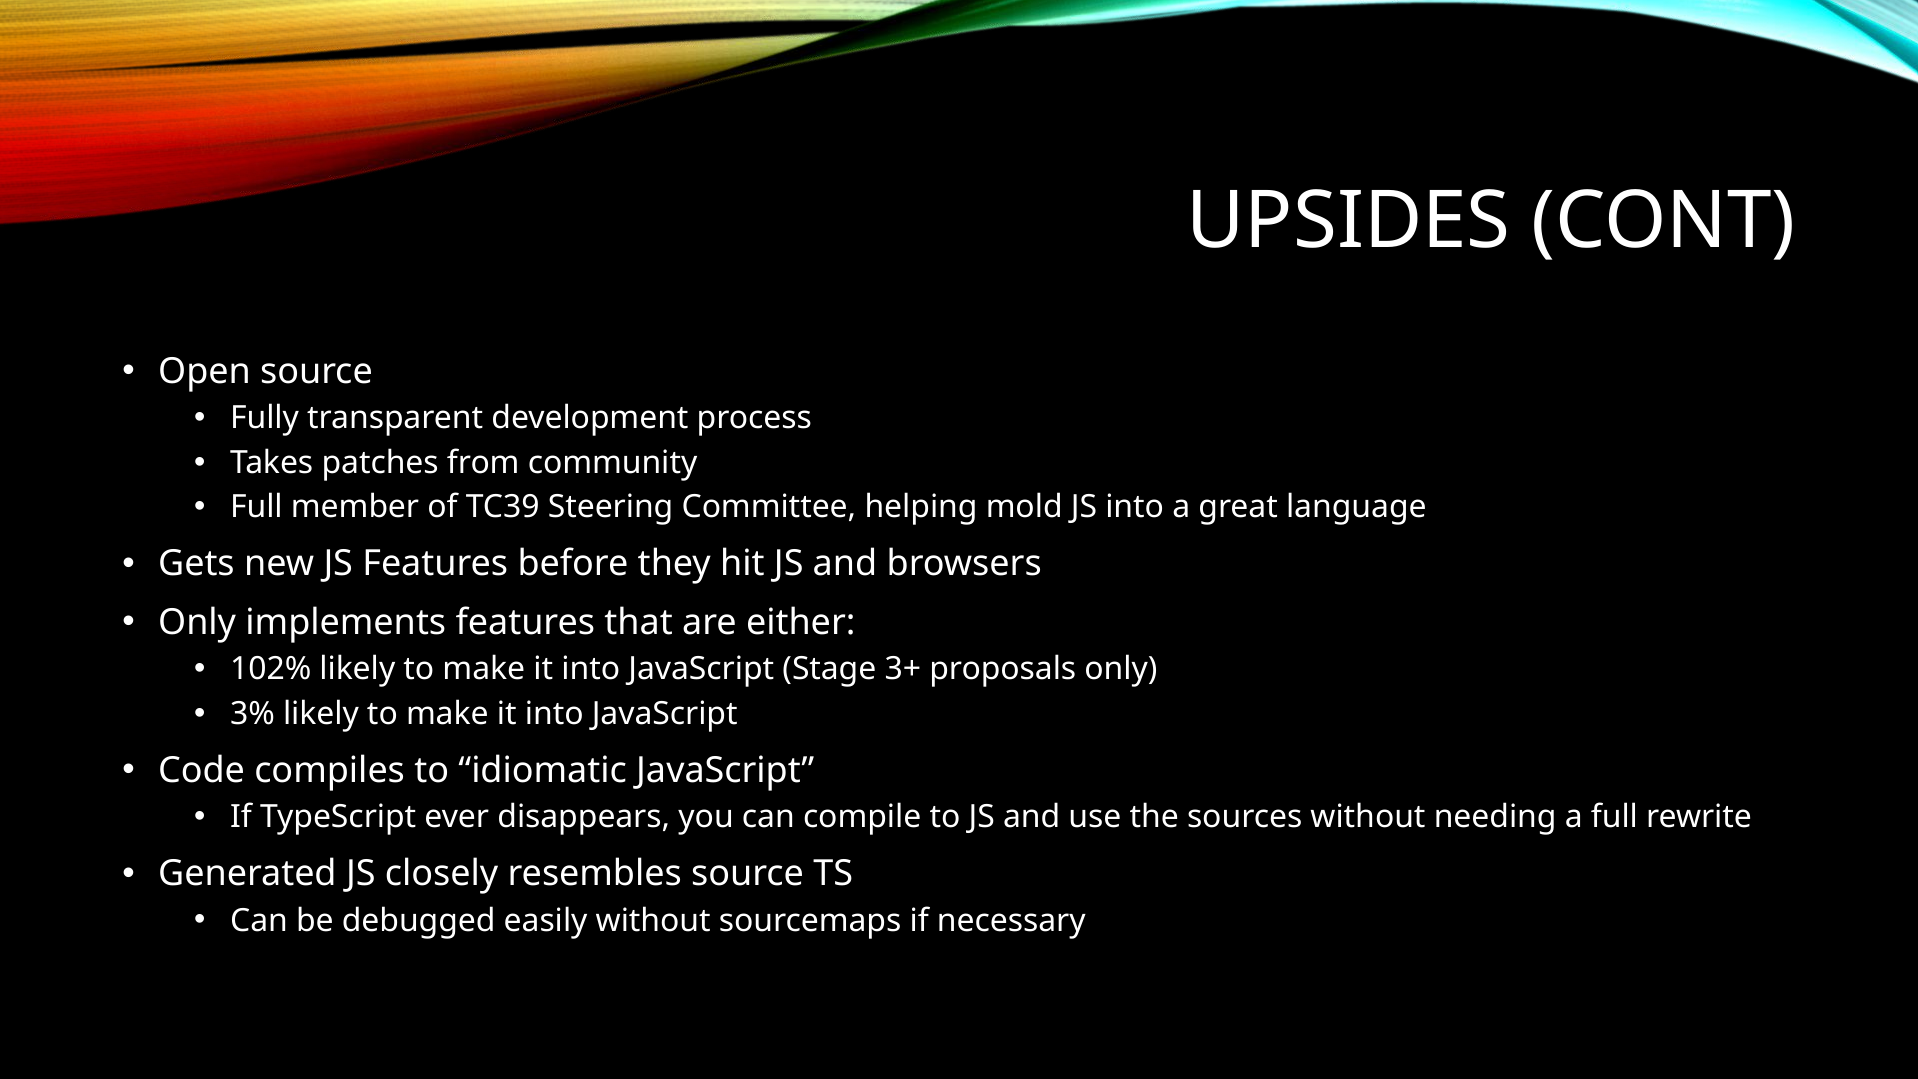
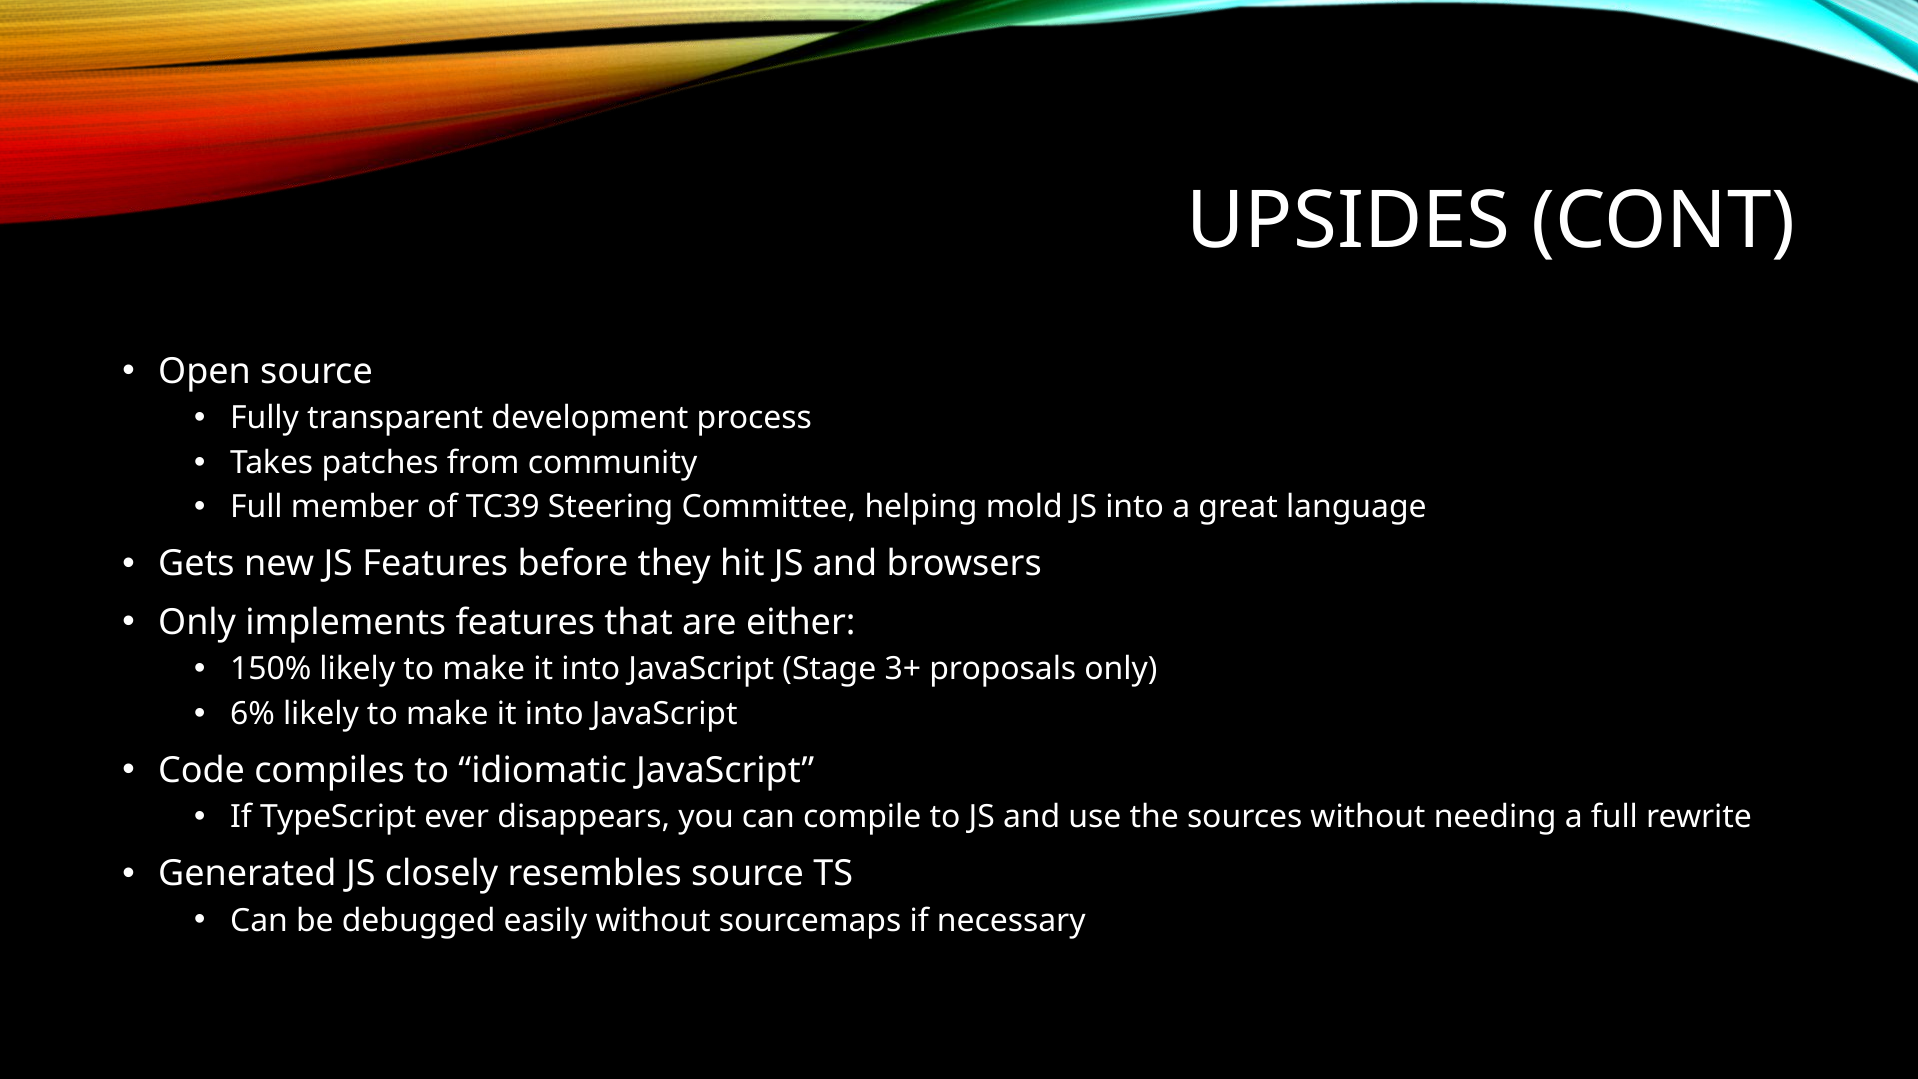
102%: 102% -> 150%
3%: 3% -> 6%
